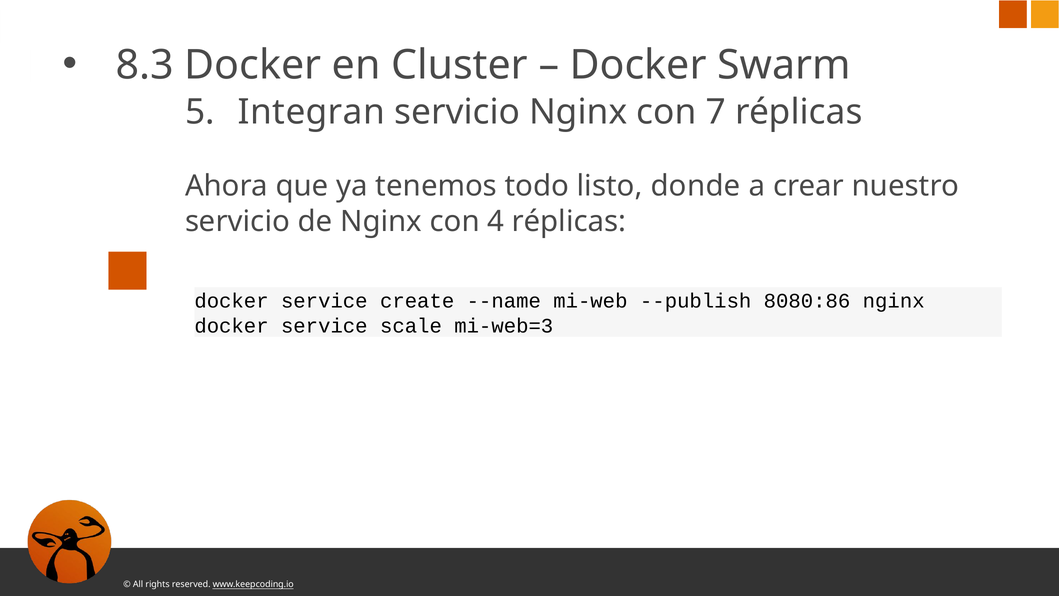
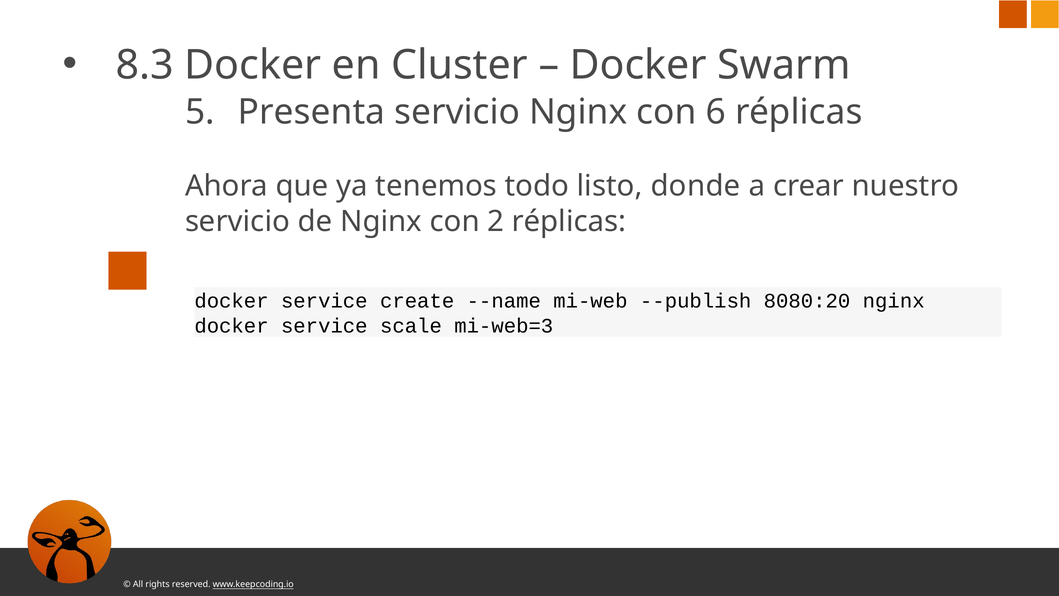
Integran: Integran -> Presenta
7: 7 -> 6
4: 4 -> 2
8080:86: 8080:86 -> 8080:20
